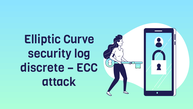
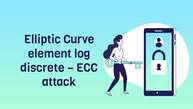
security: security -> element
